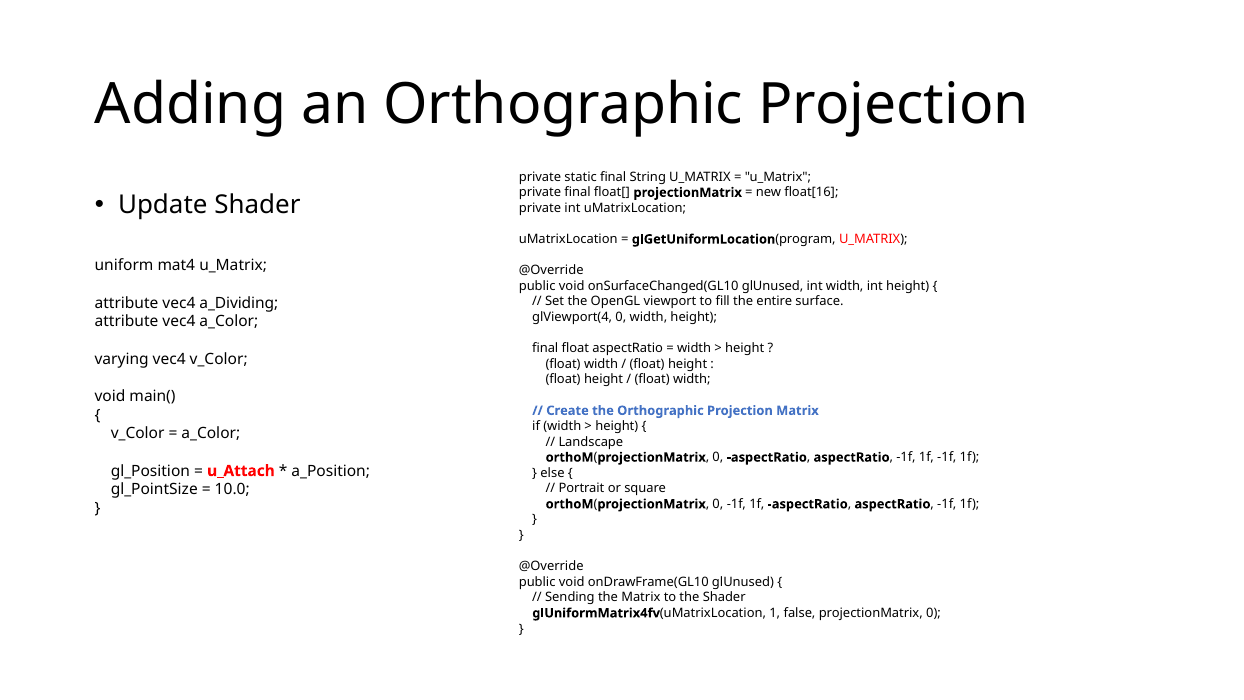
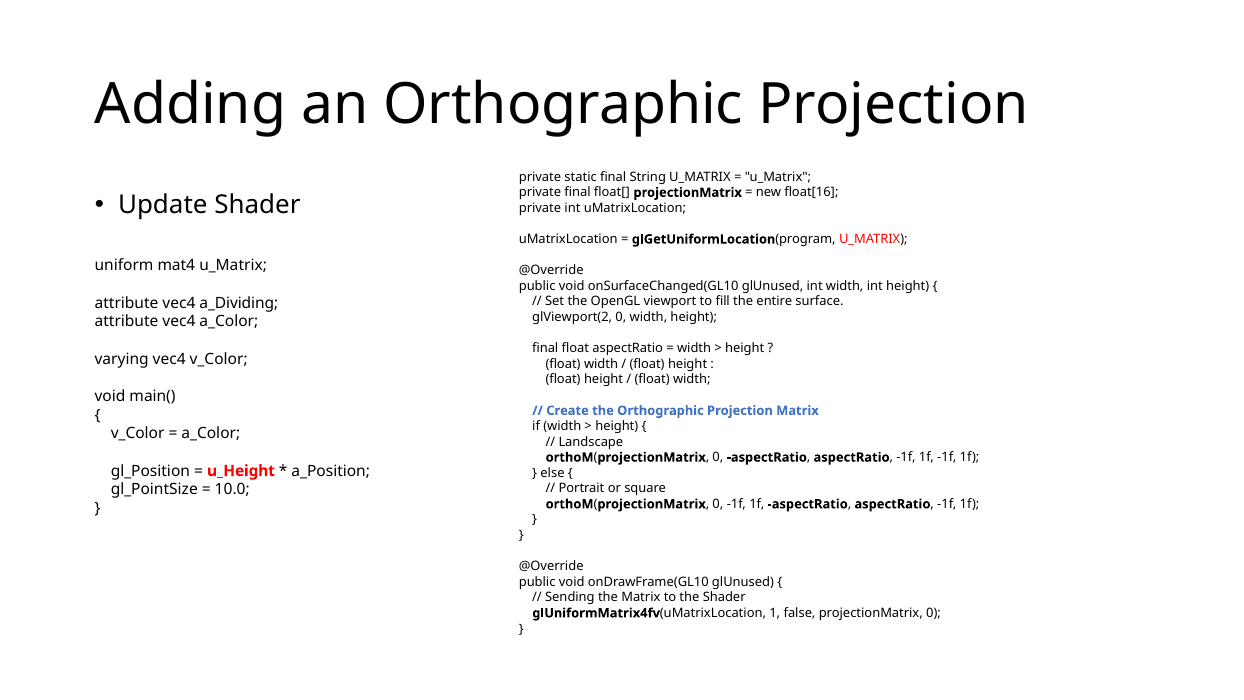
glViewport(4: glViewport(4 -> glViewport(2
u_Attach: u_Attach -> u_Height
